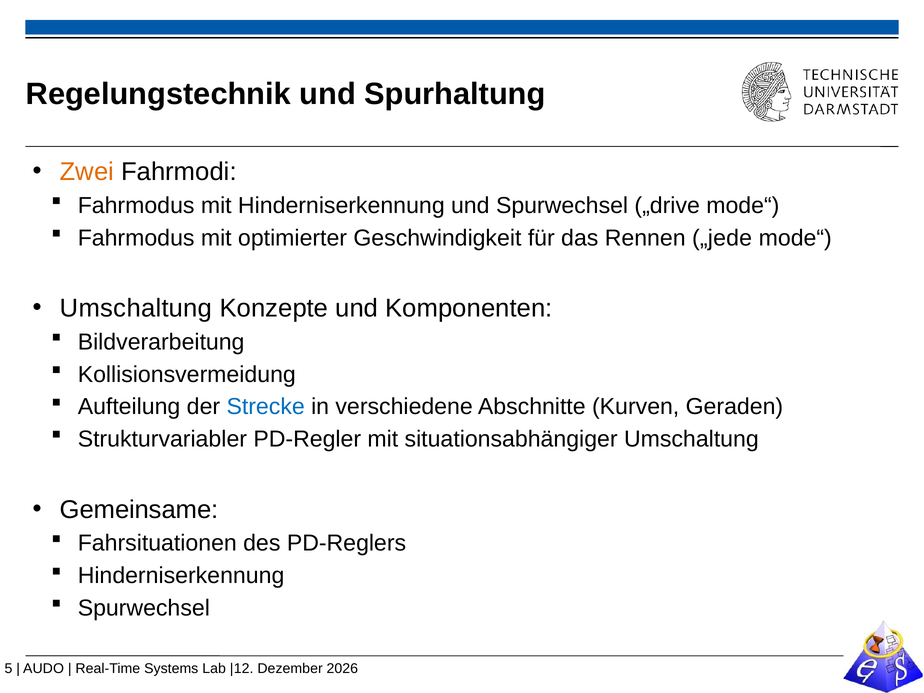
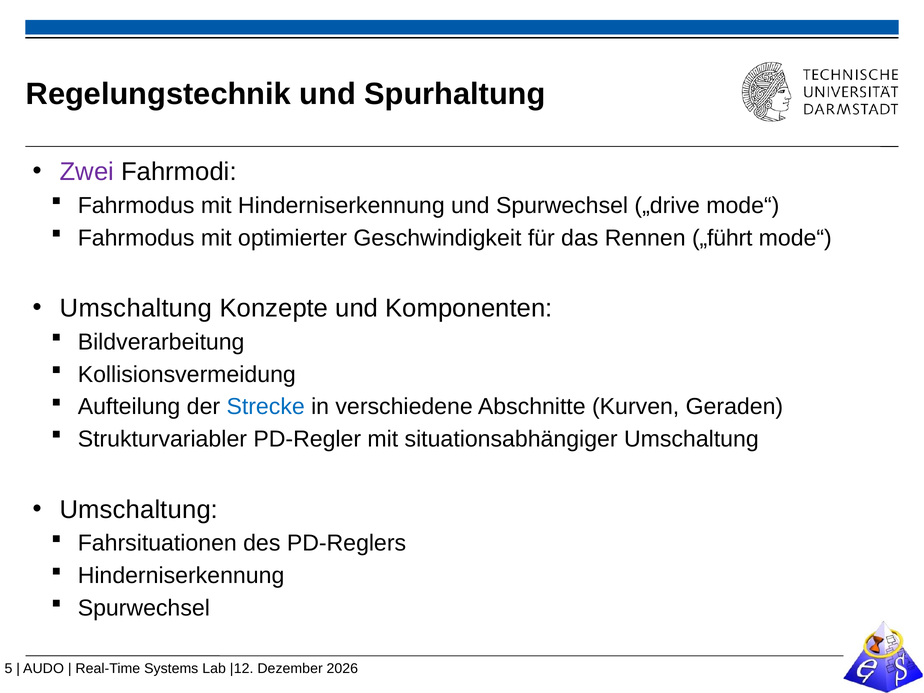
Zwei colour: orange -> purple
„jede: „jede -> „führt
Gemeinsame at (139, 510): Gemeinsame -> Umschaltung
